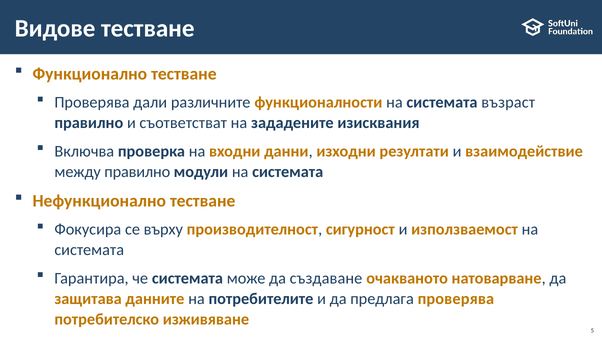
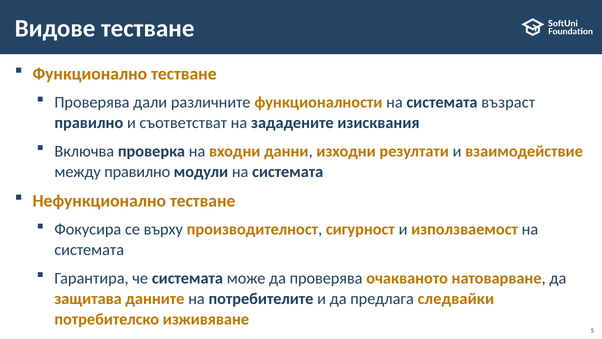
да създаване: създаване -> проверява
предлага проверява: проверява -> следвайки
